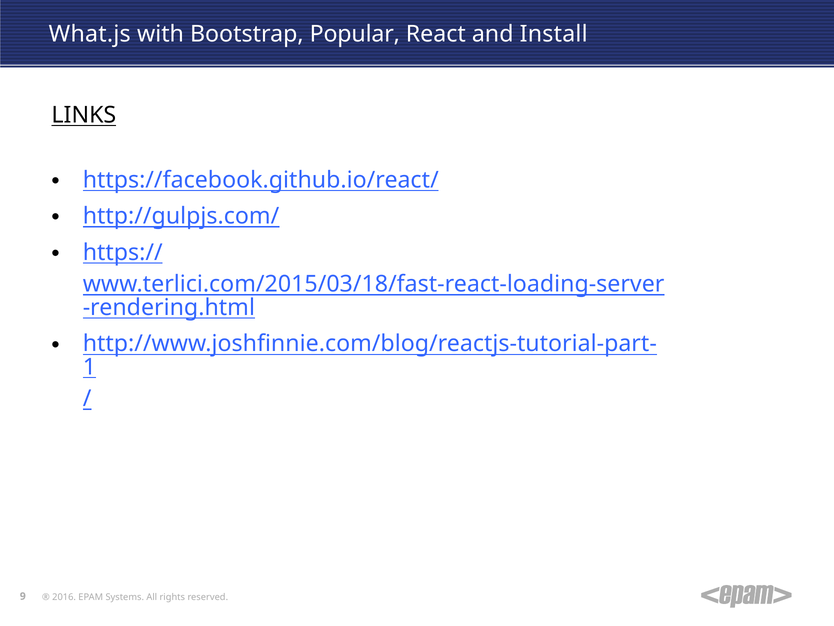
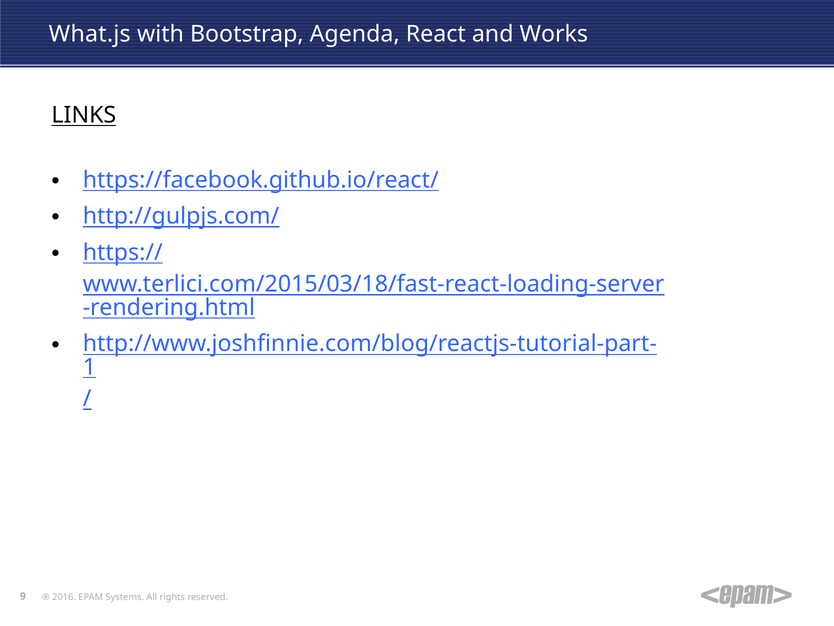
Popular: Popular -> Agenda
Install: Install -> Works
